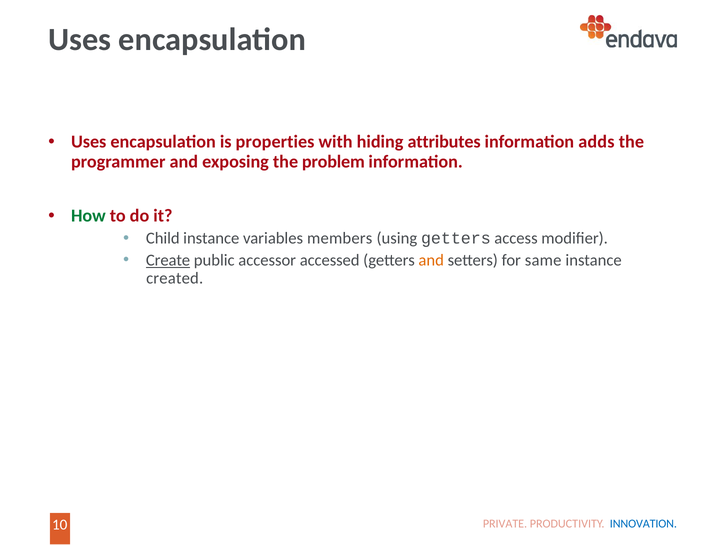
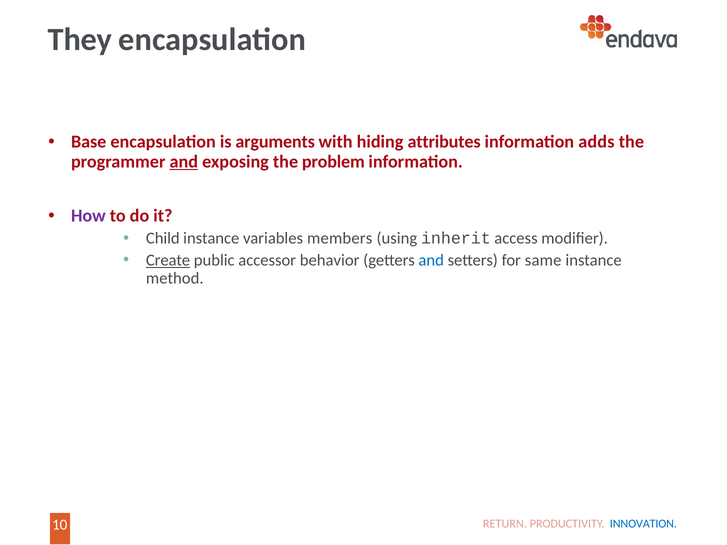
Uses at (80, 39): Uses -> They
Uses at (89, 142): Uses -> Base
properties: properties -> arguments
and at (184, 162) underline: none -> present
How colour: green -> purple
using getters: getters -> inherit
accessed: accessed -> behavior
and at (431, 260) colour: orange -> blue
created: created -> method
PRIVATE: PRIVATE -> RETURN
